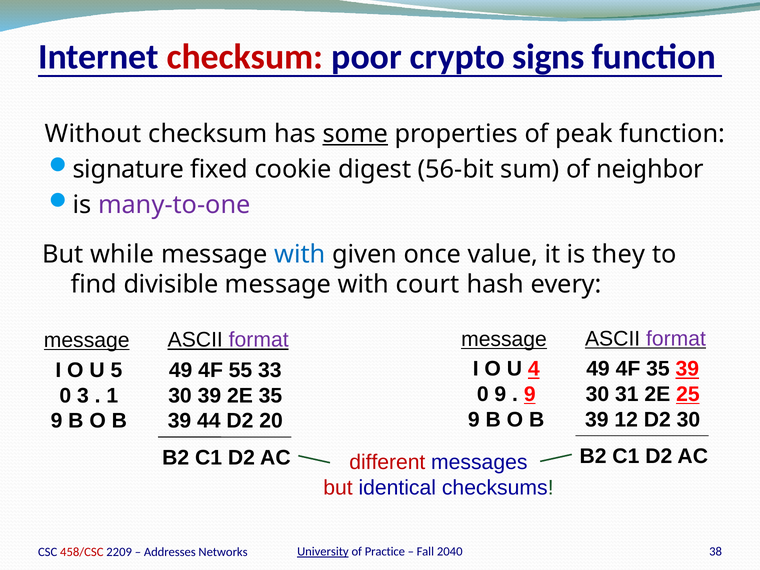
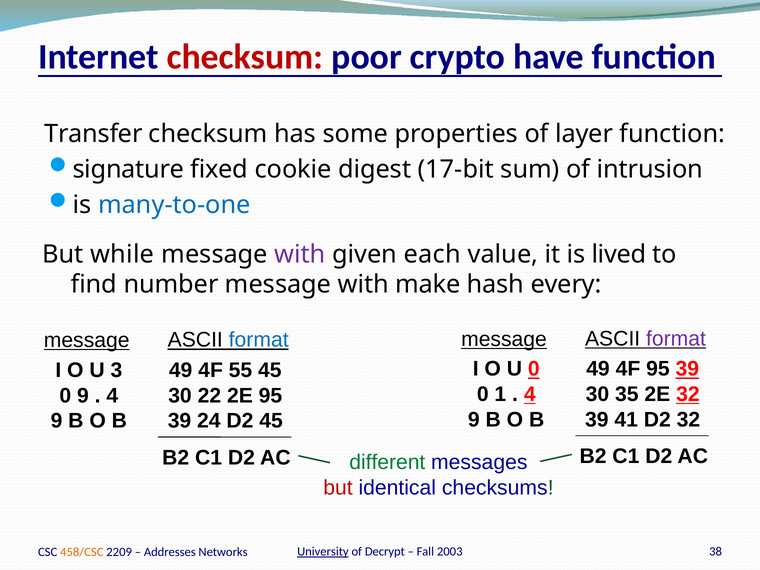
signs: signs -> have
Without: Without -> Transfer
some underline: present -> none
peak: peak -> layer
56-bit: 56-bit -> 17-bit
neighbor: neighbor -> intrusion
many-to-one colour: purple -> blue
with at (300, 254) colour: blue -> purple
once: once -> each
they: they -> lived
divisible: divisible -> number
court: court -> make
format at (259, 340) colour: purple -> blue
U 4: 4 -> 0
4F 35: 35 -> 95
5: 5 -> 3
55 33: 33 -> 45
0 9: 9 -> 1
9 at (530, 394): 9 -> 4
31: 31 -> 35
2E 25: 25 -> 32
0 3: 3 -> 9
1 at (112, 396): 1 -> 4
30 39: 39 -> 22
2E 35: 35 -> 95
12: 12 -> 41
D2 30: 30 -> 32
44: 44 -> 24
D2 20: 20 -> 45
different colour: red -> green
Practice: Practice -> Decrypt
2040: 2040 -> 2003
458/CSC colour: red -> orange
